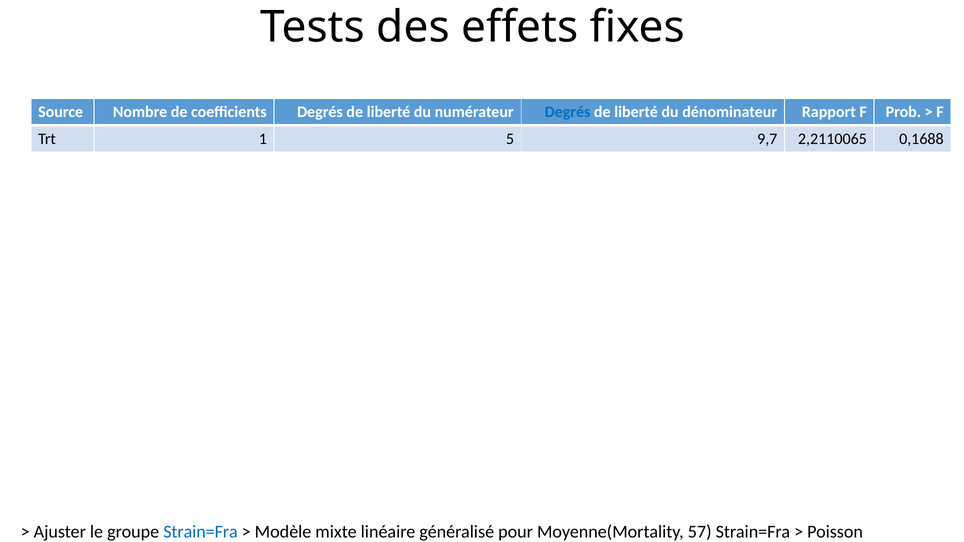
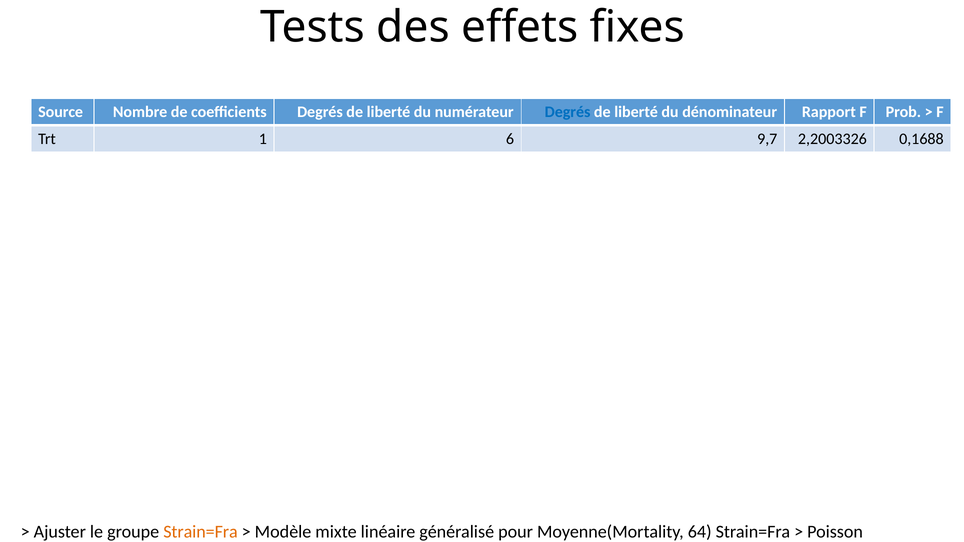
5: 5 -> 6
2,2110065: 2,2110065 -> 2,2003326
Strain=Fra at (200, 532) colour: blue -> orange
57: 57 -> 64
